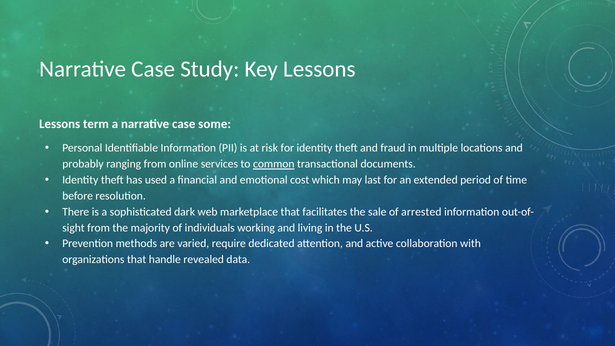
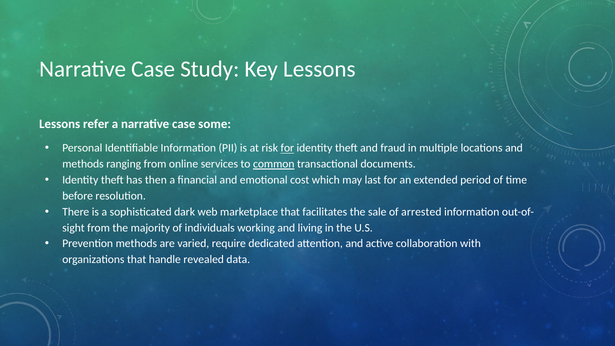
term: term -> refer
for at (287, 148) underline: none -> present
probably at (83, 164): probably -> methods
used: used -> then
